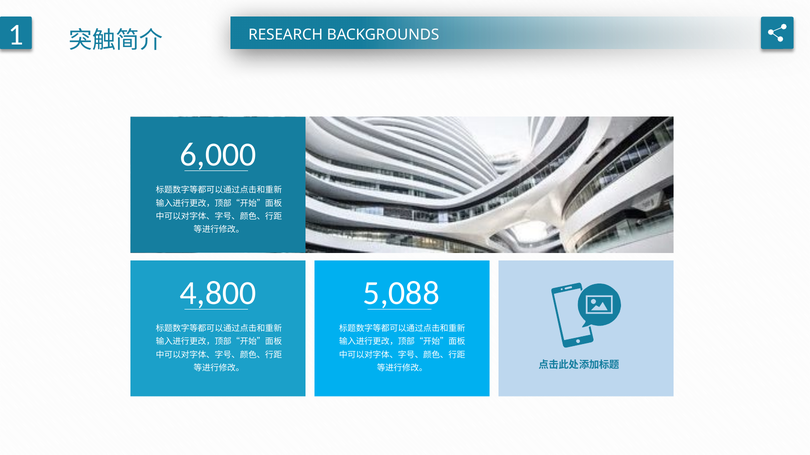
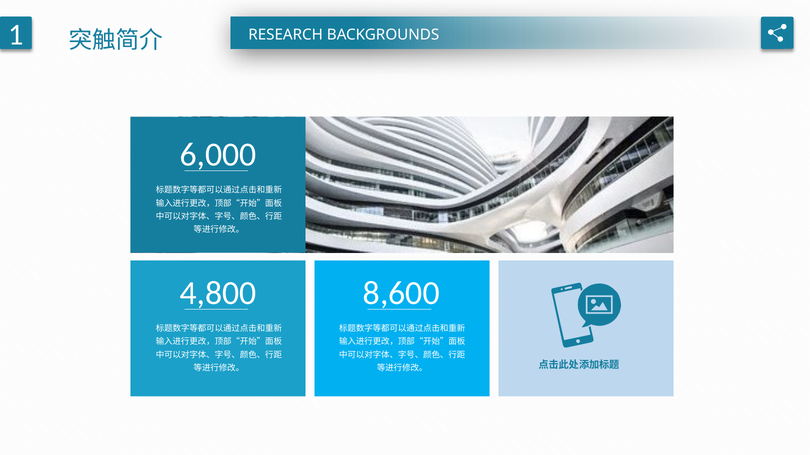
5,088: 5,088 -> 8,600
